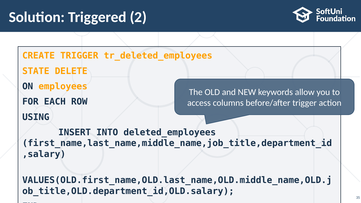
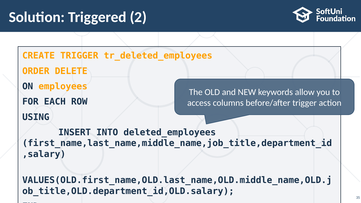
STATE: STATE -> ORDER
